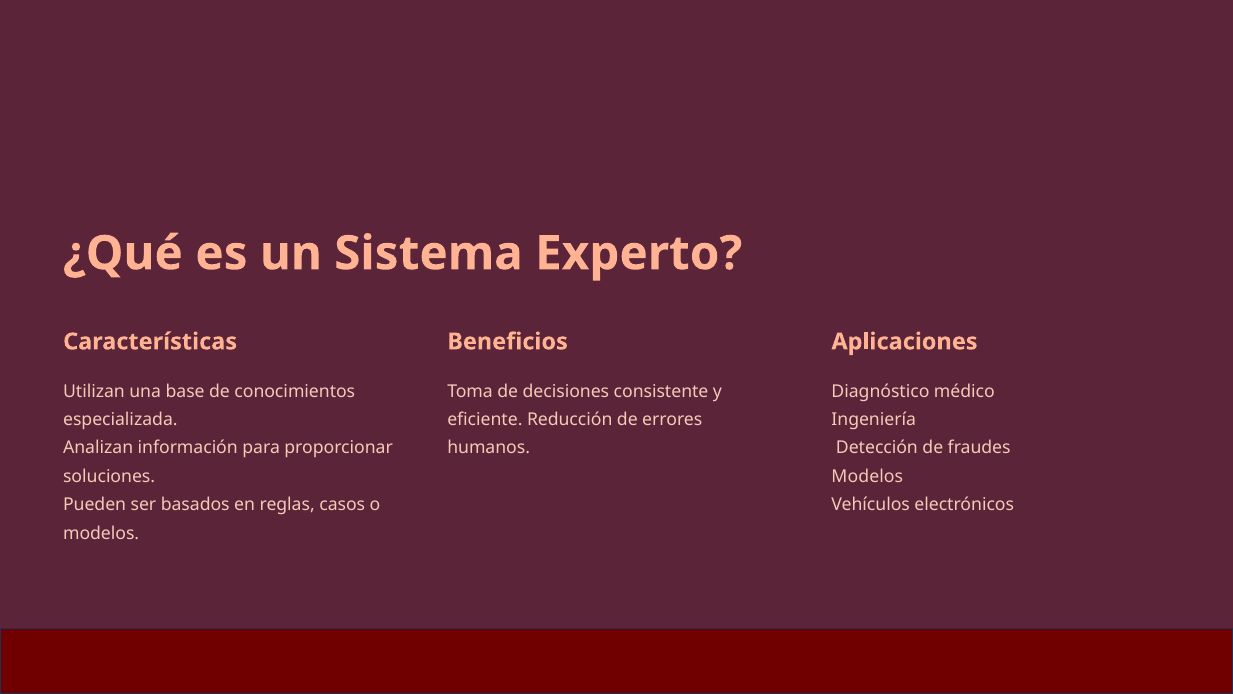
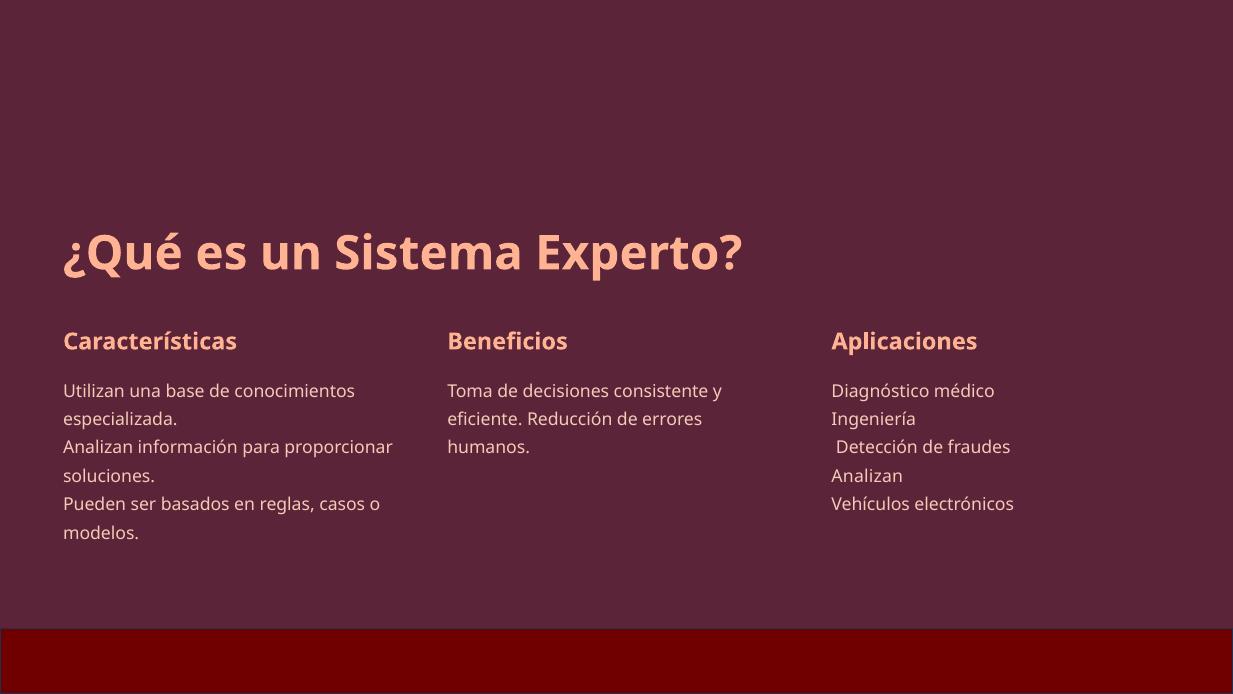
Modelos at (867, 476): Modelos -> Analizan
